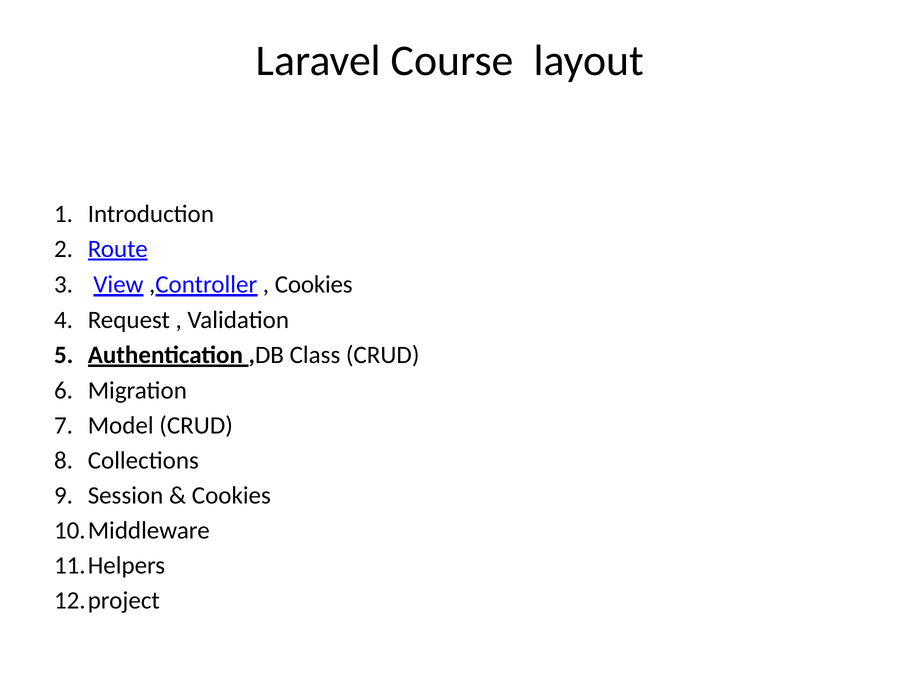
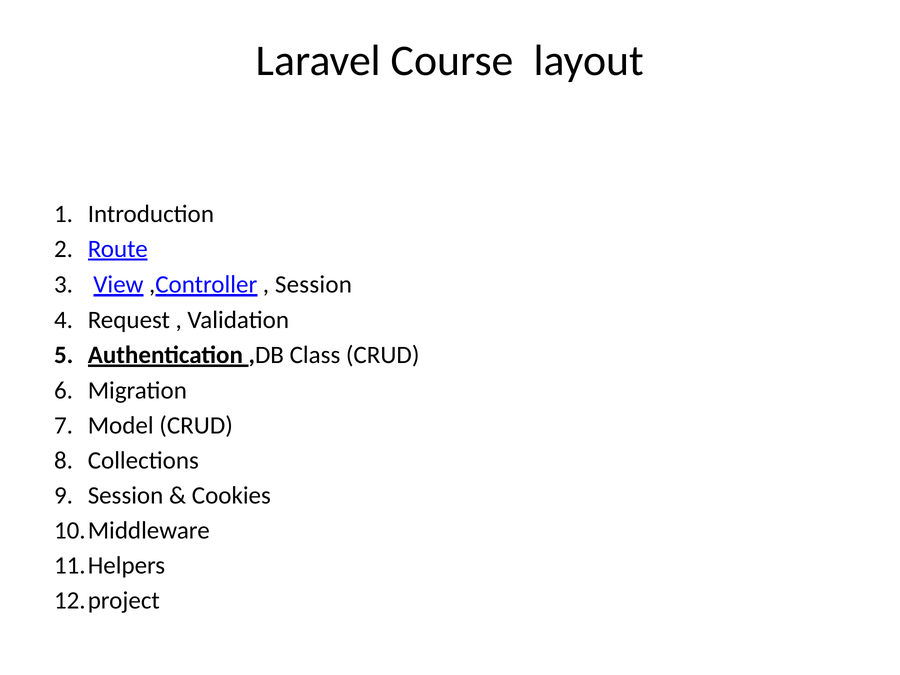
Cookies at (314, 284): Cookies -> Session
